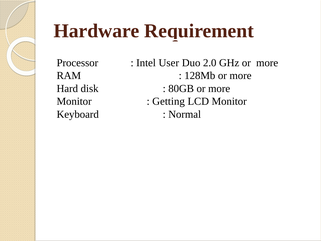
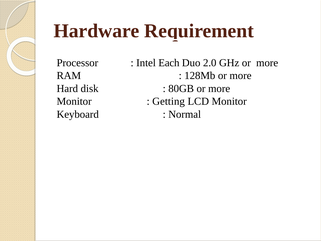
User: User -> Each
